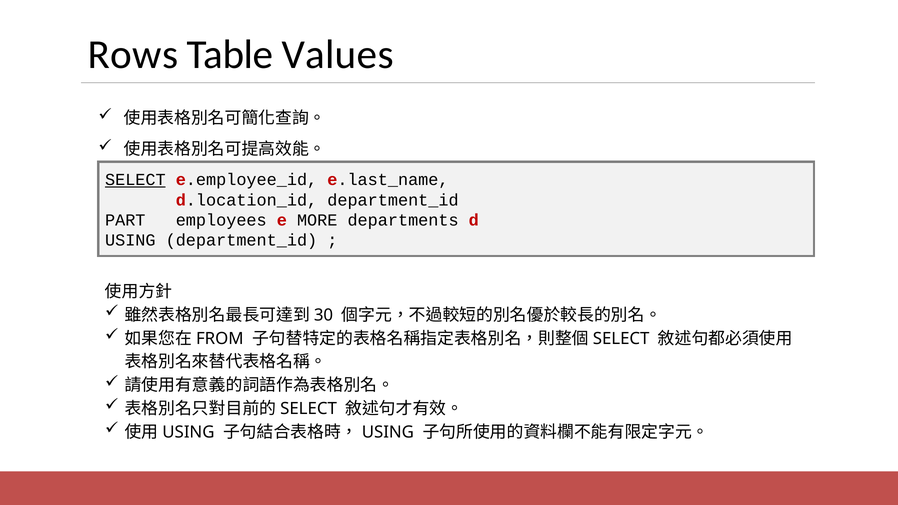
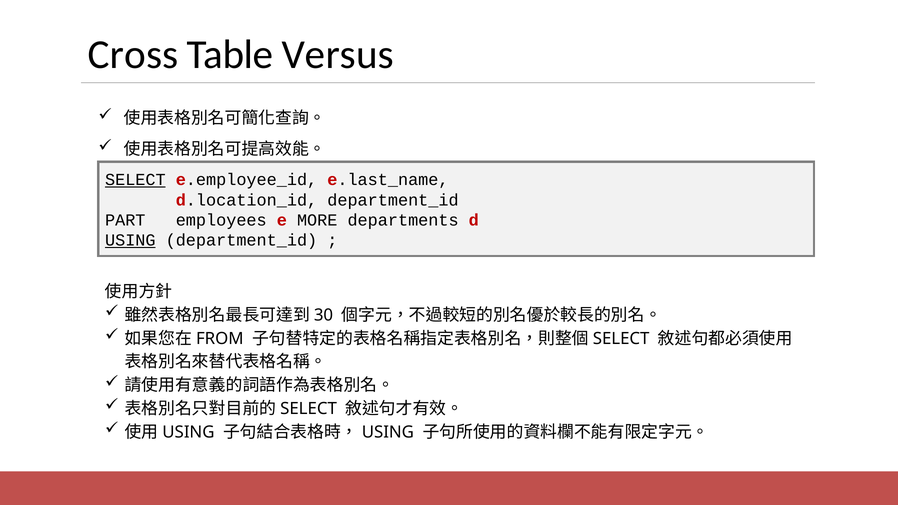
Rows: Rows -> Cross
Values: Values -> Versus
USING underline: none -> present
